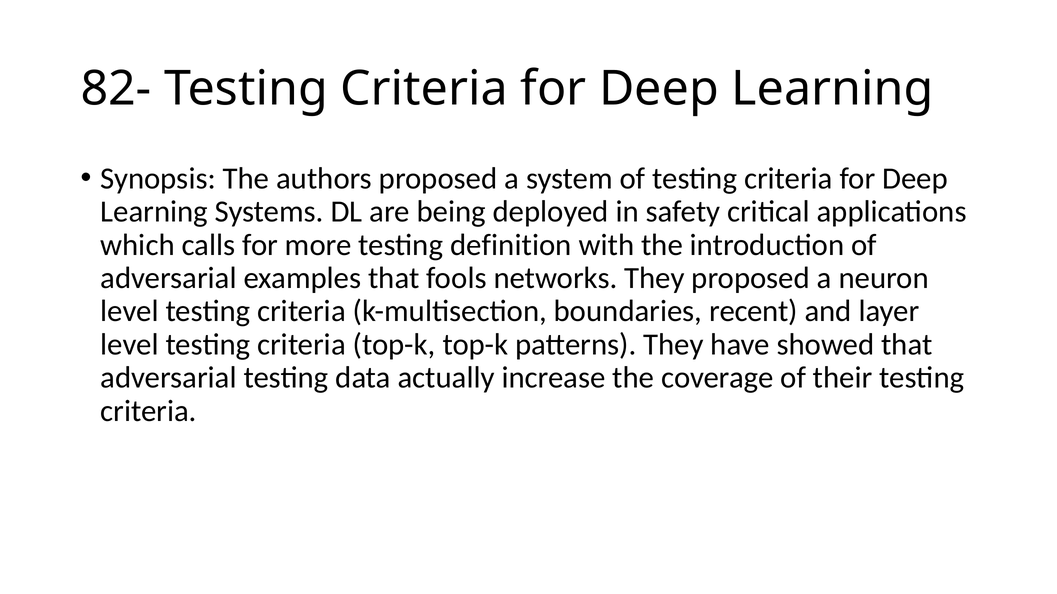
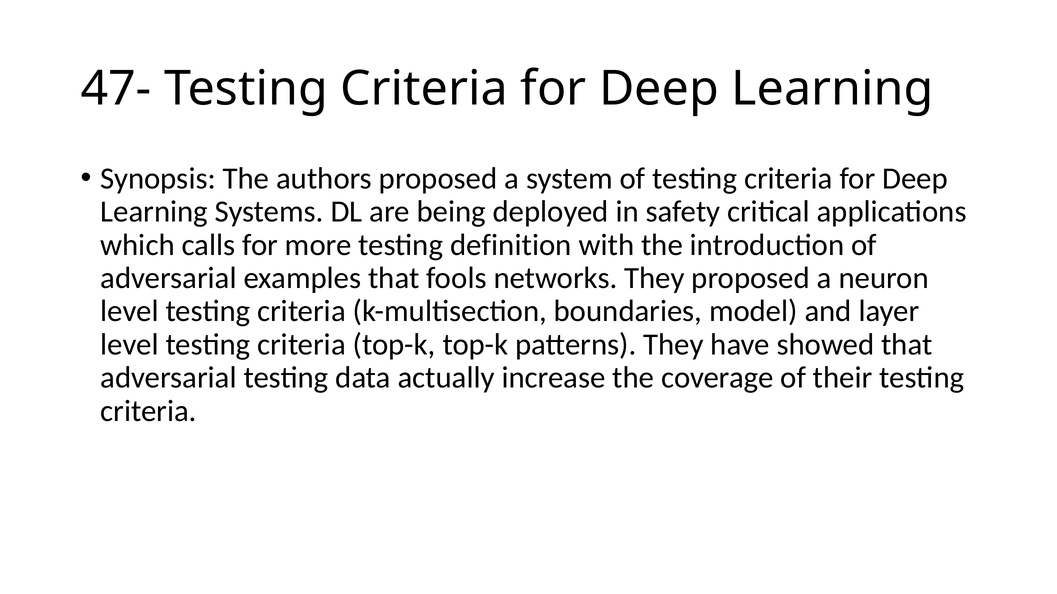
82-: 82- -> 47-
recent: recent -> model
